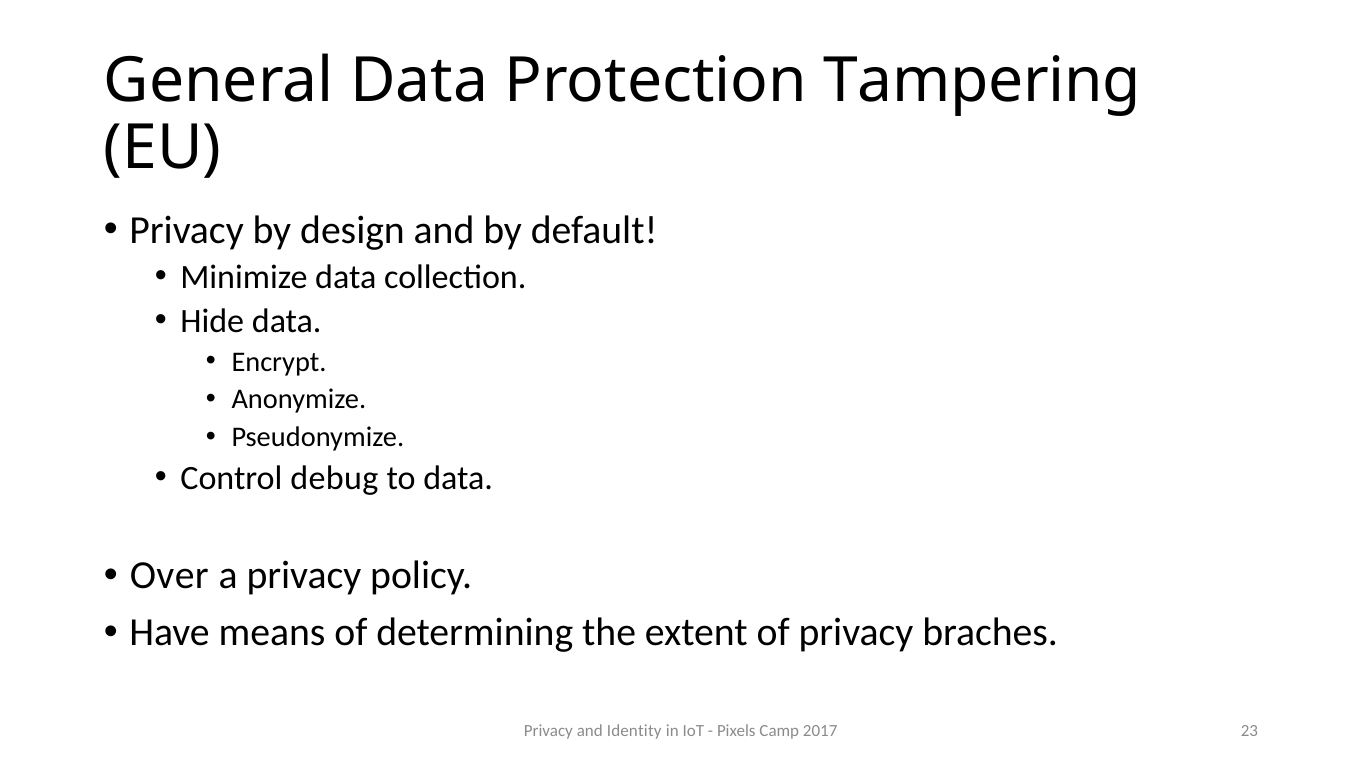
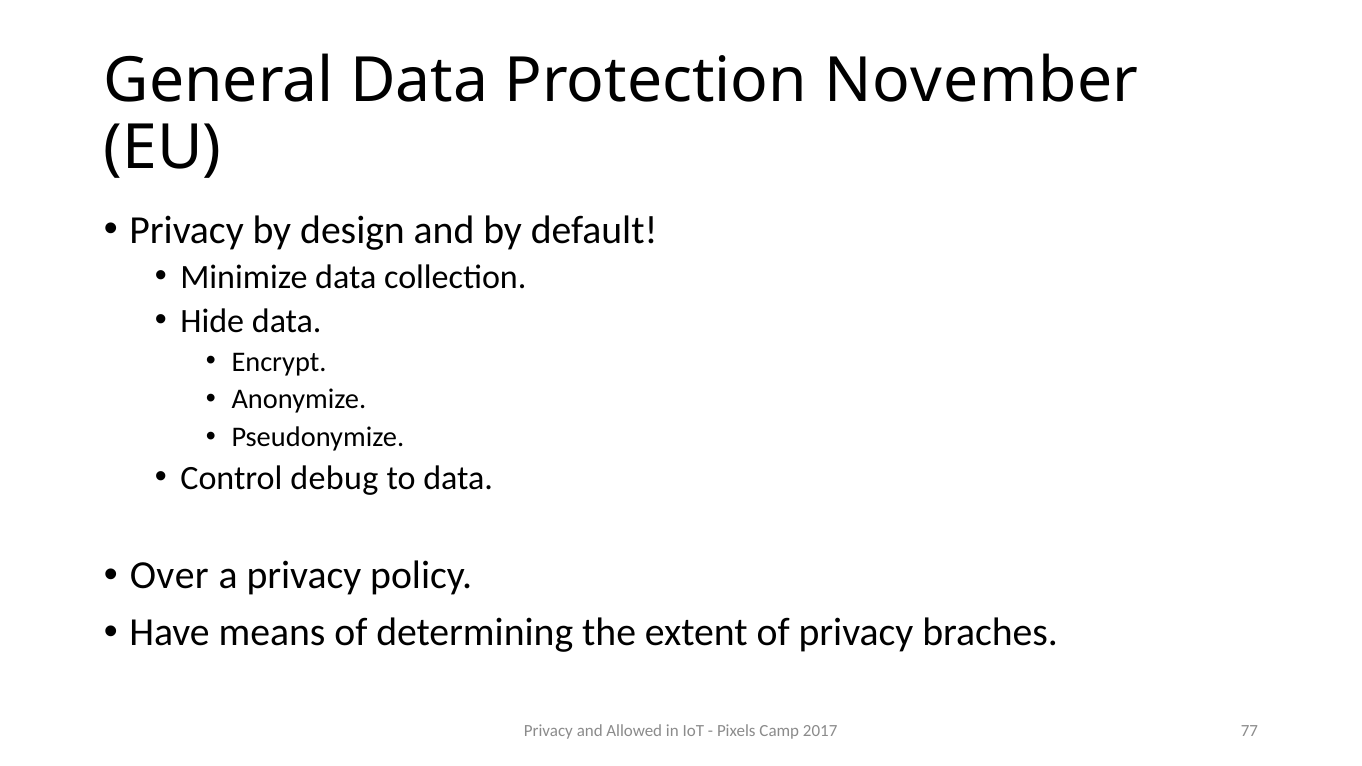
Tampering: Tampering -> November
Identity: Identity -> Allowed
23: 23 -> 77
